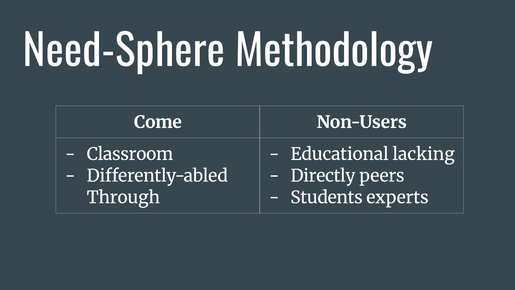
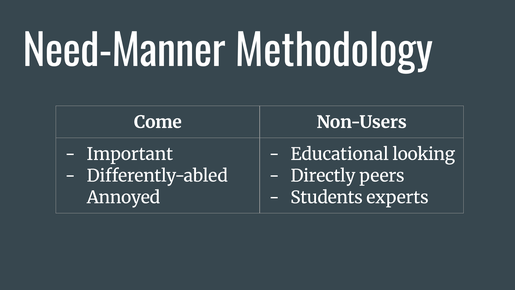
Need-Sphere: Need-Sphere -> Need-Manner
Classroom: Classroom -> Important
lacking: lacking -> looking
Through: Through -> Annoyed
